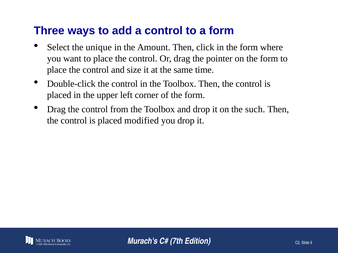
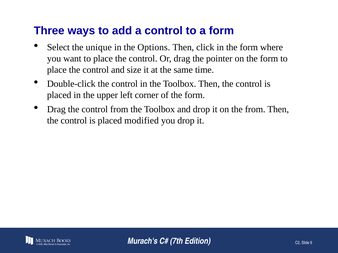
Amount: Amount -> Options
the such: such -> from
